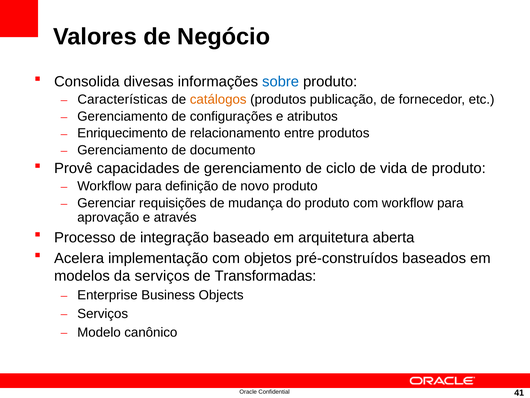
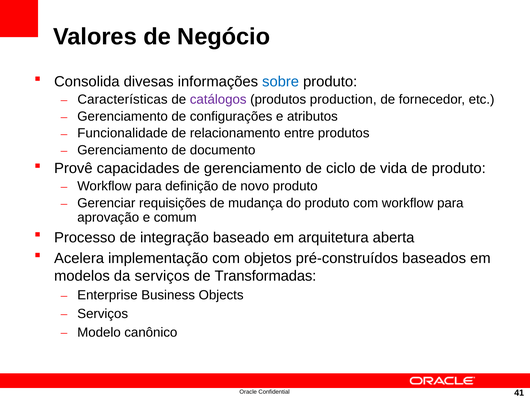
catálogos colour: orange -> purple
publicação: publicação -> production
Enriquecimento: Enriquecimento -> Funcionalidade
através: através -> comum
